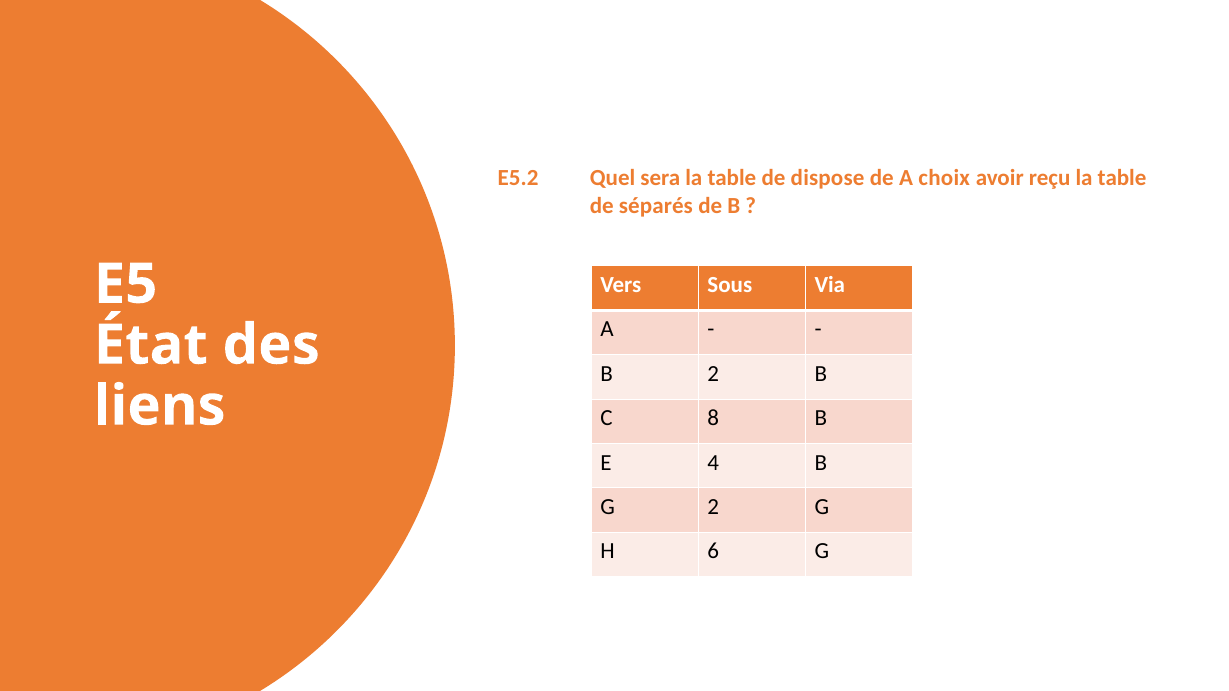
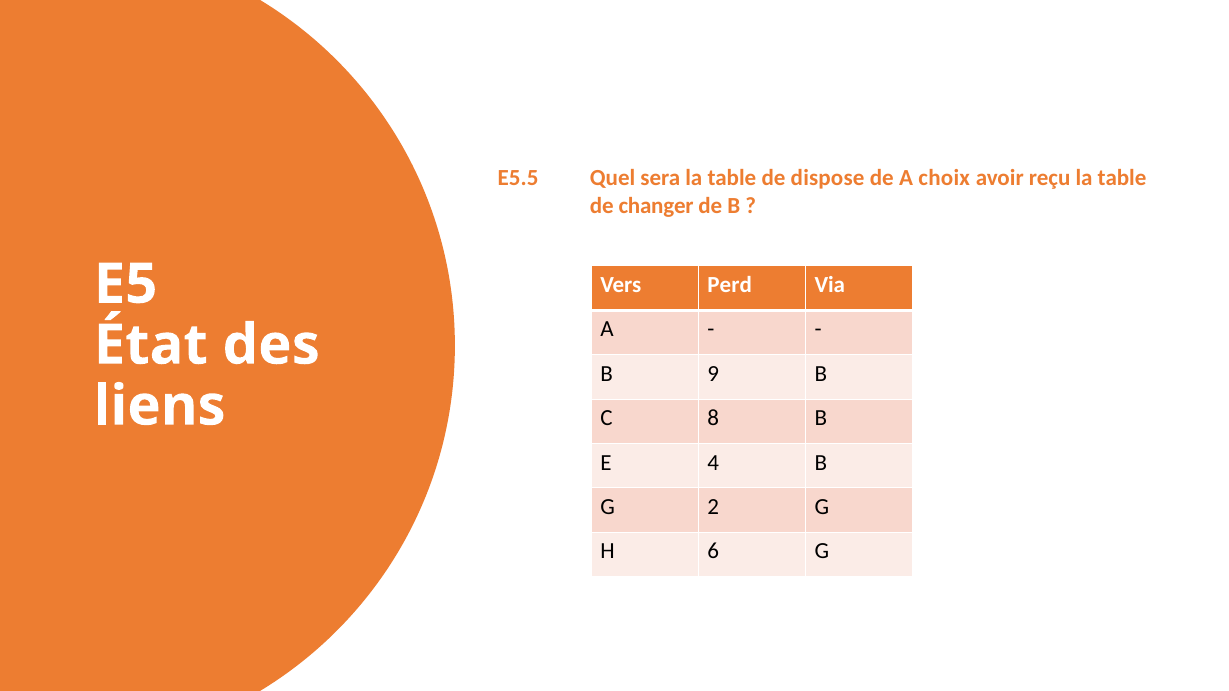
E5.2: E5.2 -> E5.5
séparés: séparés -> changer
Sous: Sous -> Perd
B 2: 2 -> 9
